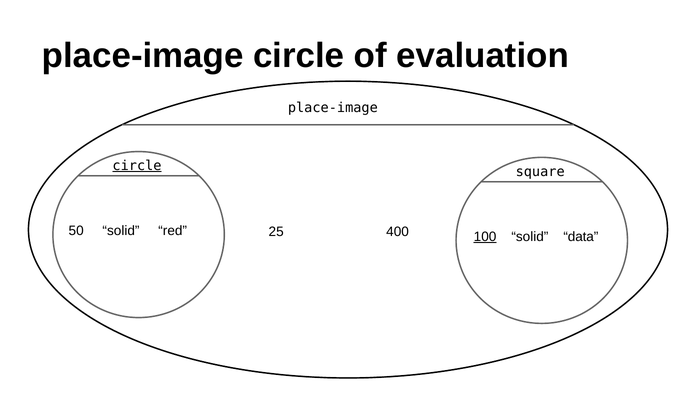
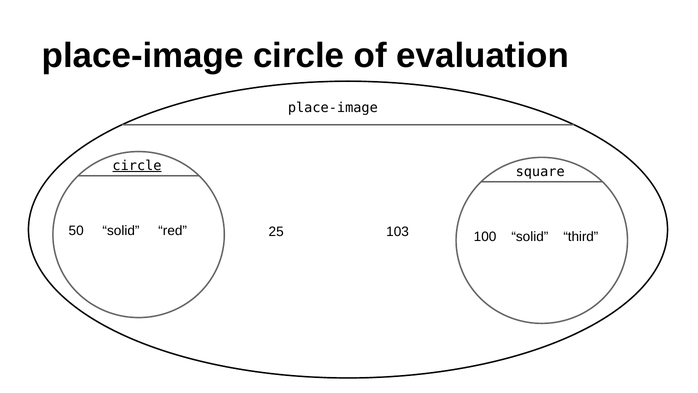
100 underline: present -> none
data: data -> third
400: 400 -> 103
